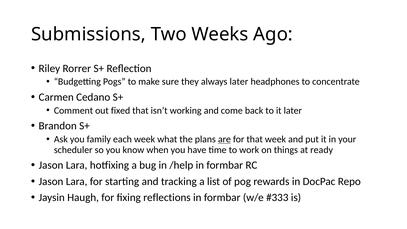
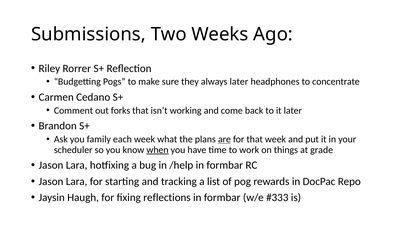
fixed: fixed -> forks
when underline: none -> present
ready: ready -> grade
